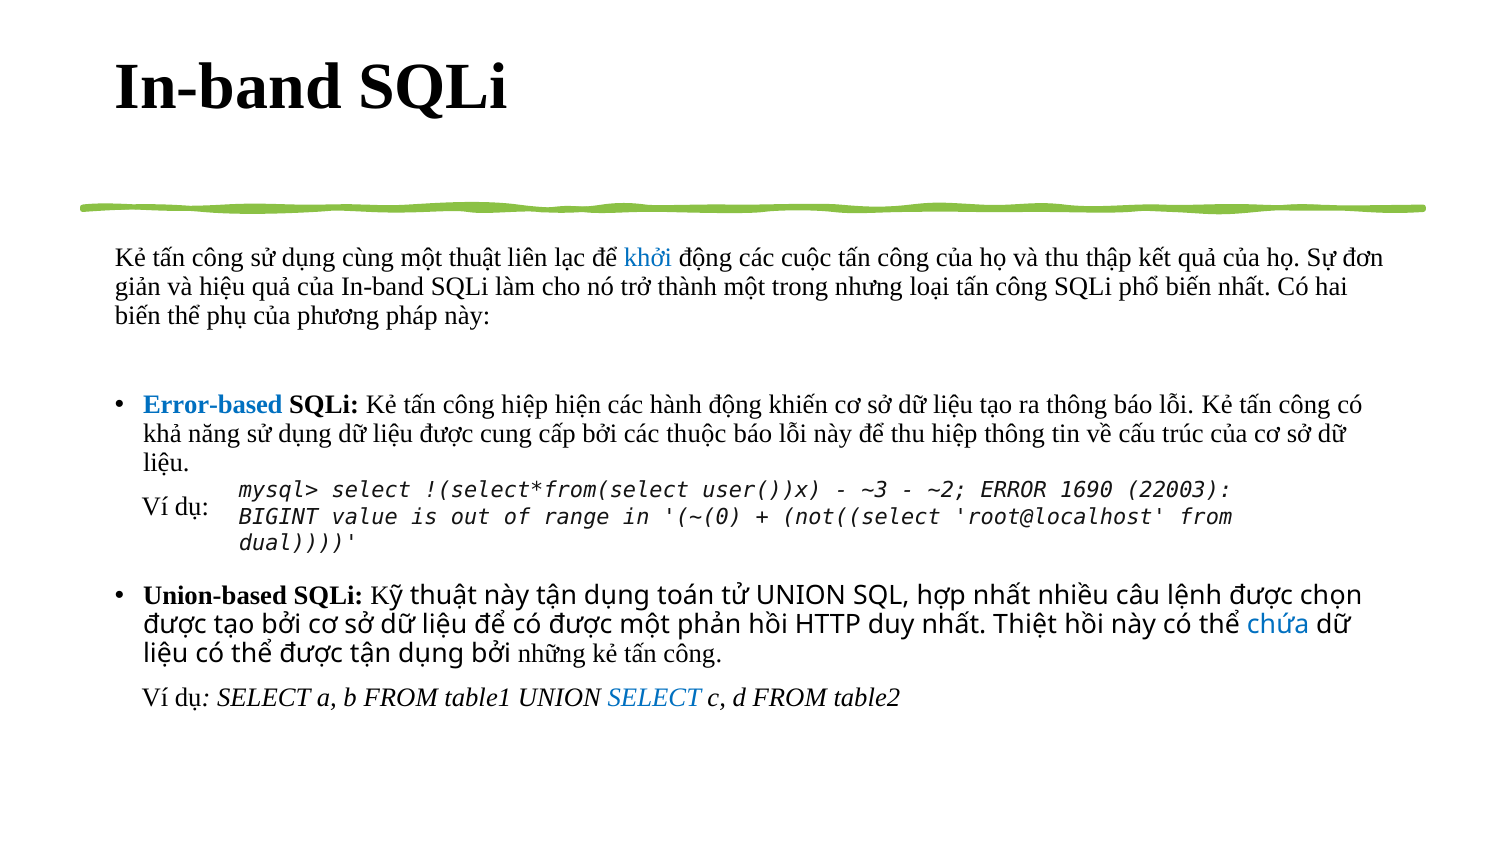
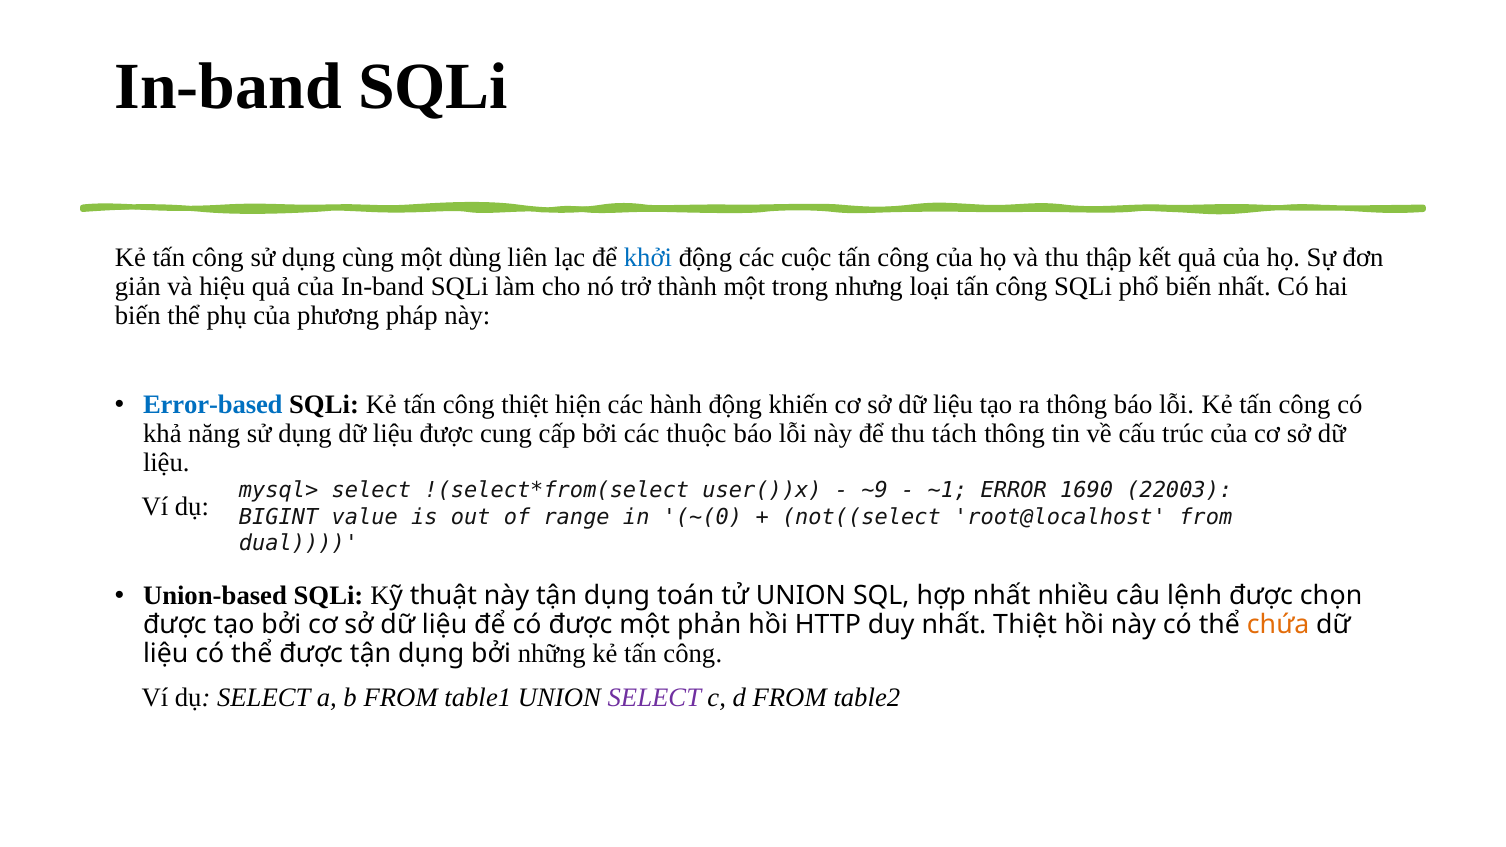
một thuật: thuật -> dùng
công hiệp: hiệp -> thiệt
thu hiệp: hiệp -> tách
~3: ~3 -> ~9
~2: ~2 -> ~1
chứa colour: blue -> orange
SELECT at (654, 698) colour: blue -> purple
